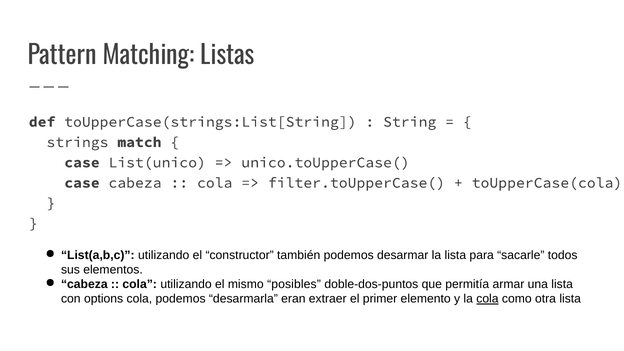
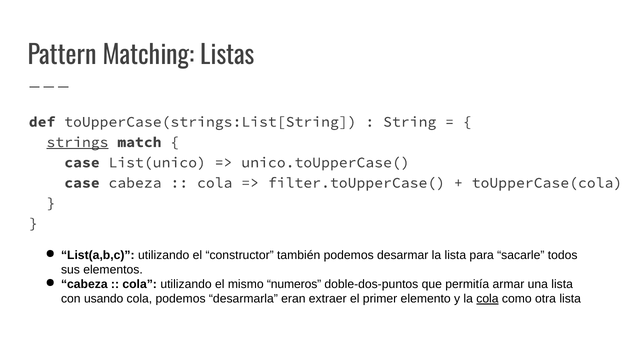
strings underline: none -> present
posibles: posibles -> numeros
options: options -> usando
